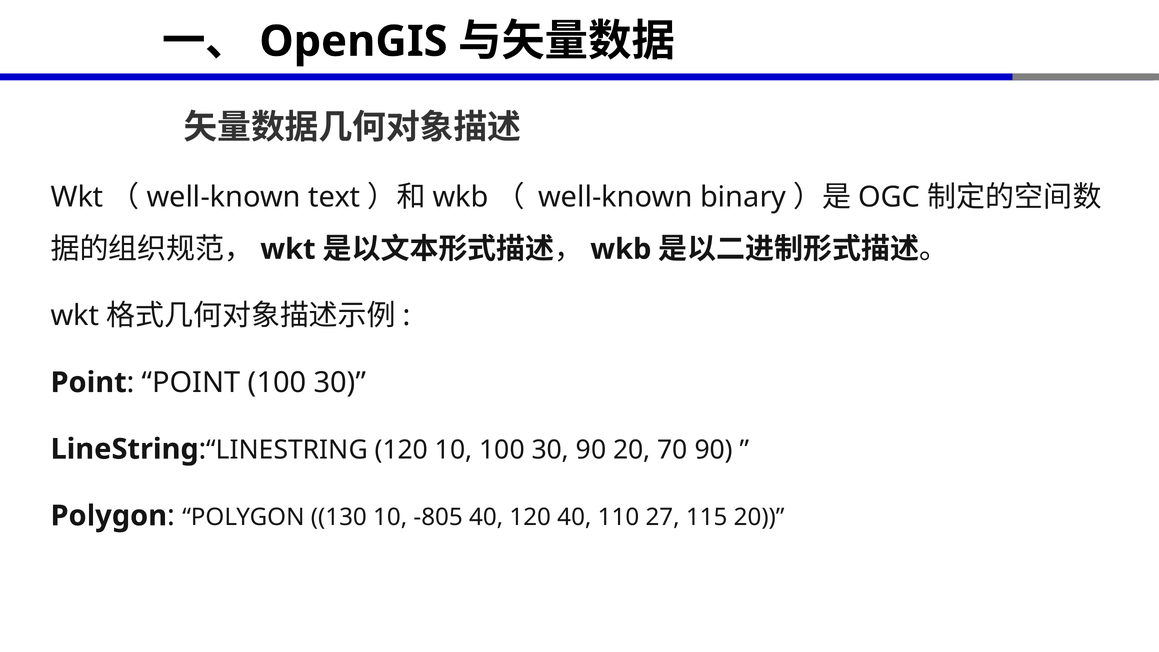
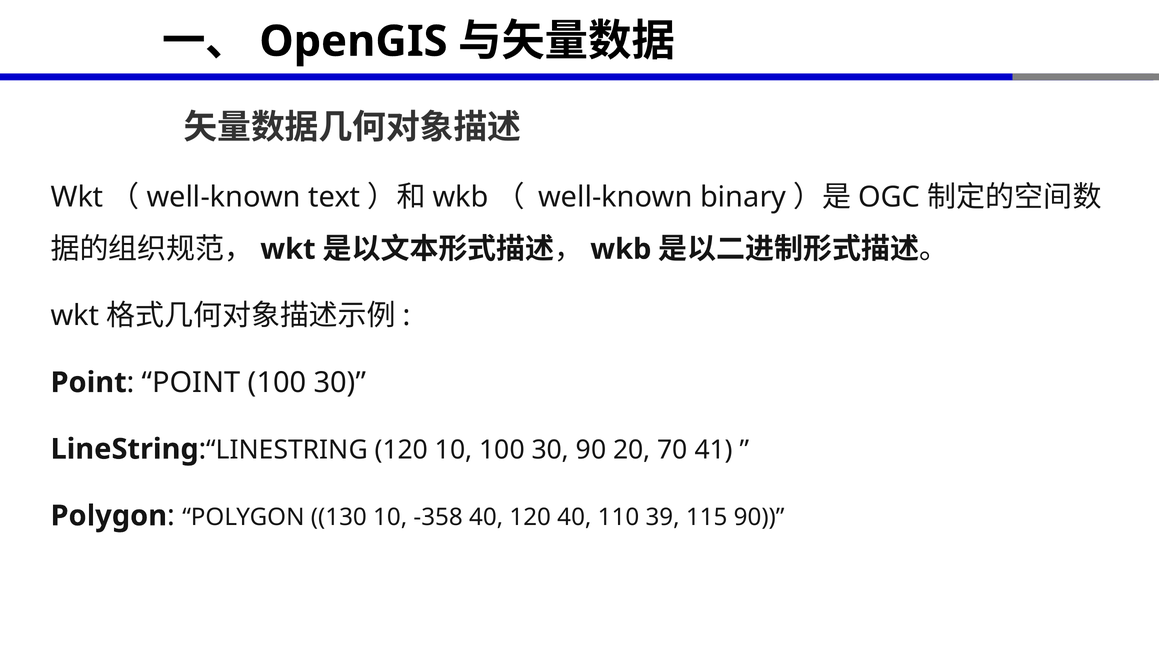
70 90: 90 -> 41
-805: -805 -> -358
27: 27 -> 39
115 20: 20 -> 90
